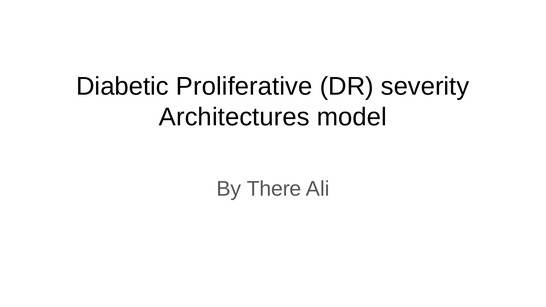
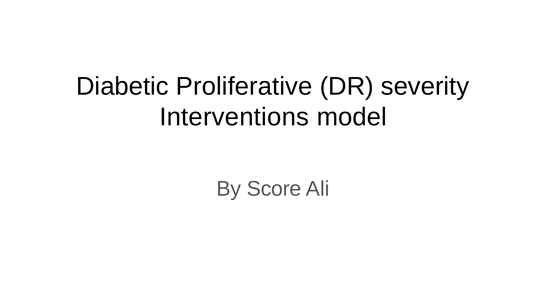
Architectures: Architectures -> Interventions
There: There -> Score
